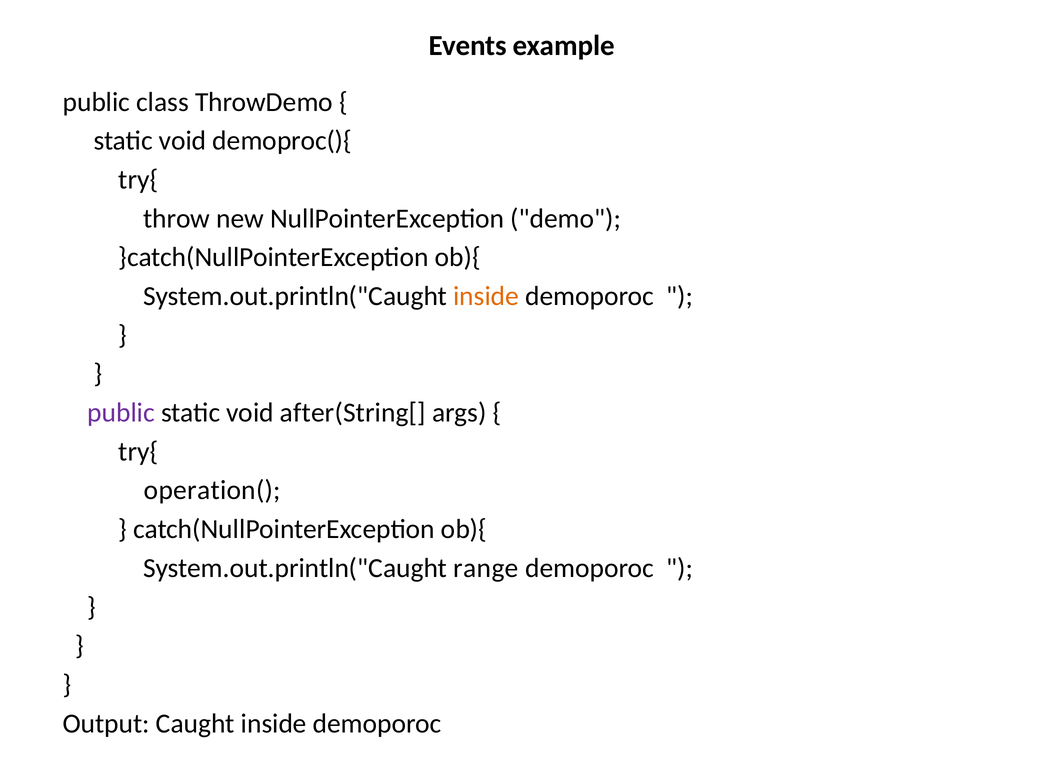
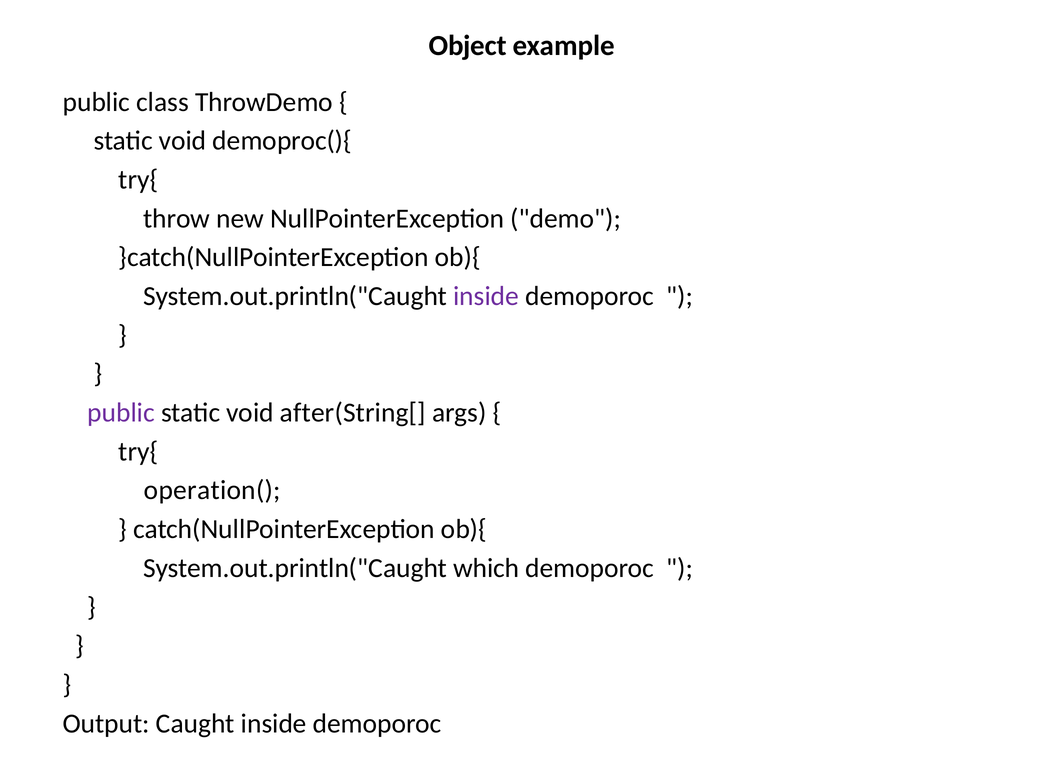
Events: Events -> Object
inside at (486, 296) colour: orange -> purple
range: range -> which
